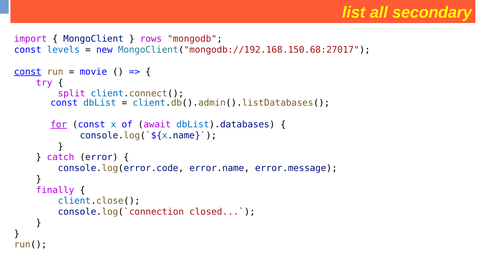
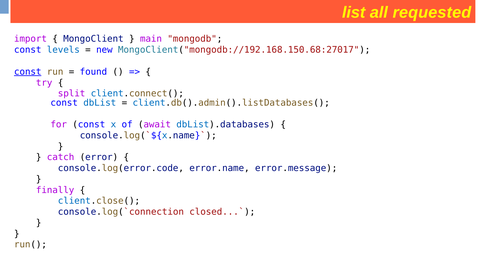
secondary: secondary -> requested
rows: rows -> main
movie: movie -> found
for underline: present -> none
